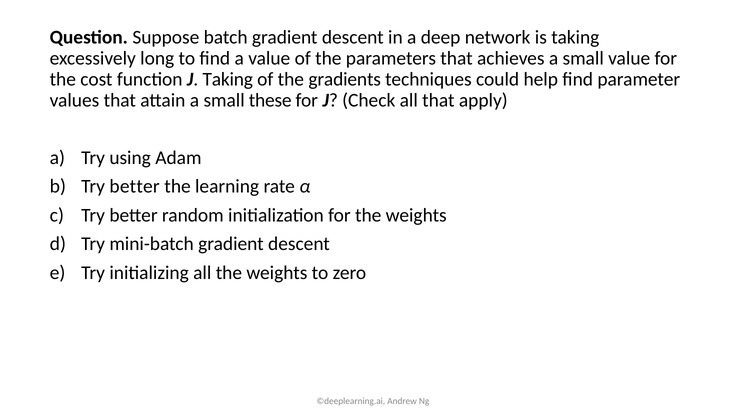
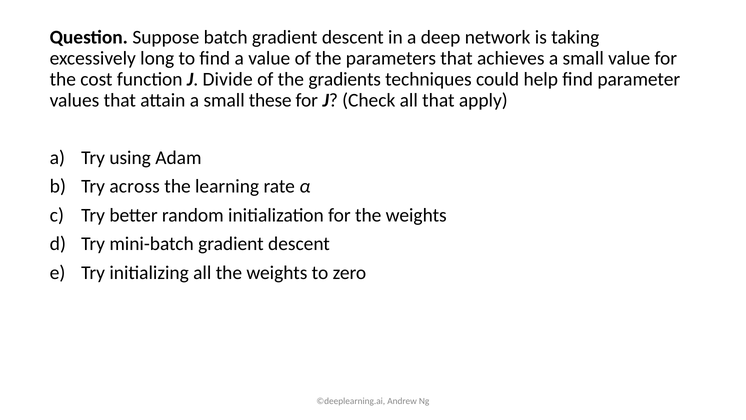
J Taking: Taking -> Divide
better at (135, 186): better -> across
